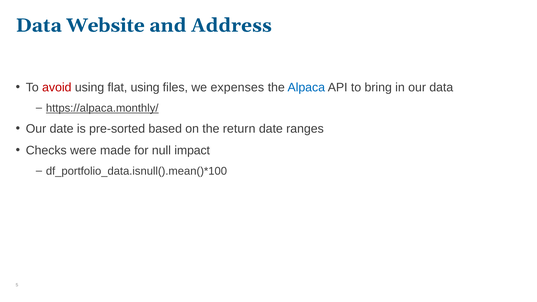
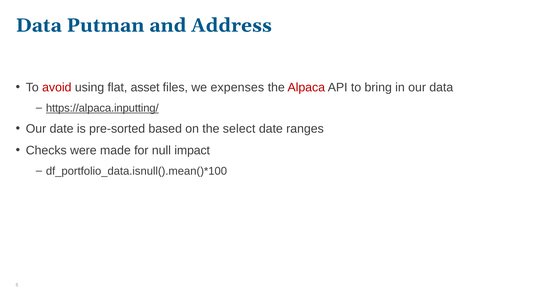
Website: Website -> Putman
flat using: using -> asset
Alpaca colour: blue -> red
https://alpaca.monthly/: https://alpaca.monthly/ -> https://alpaca.inputting/
return: return -> select
